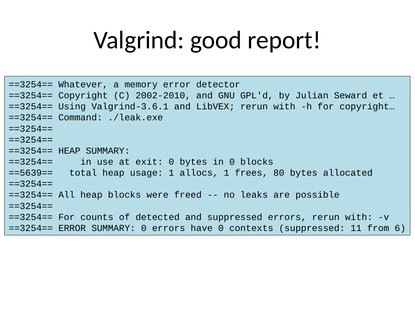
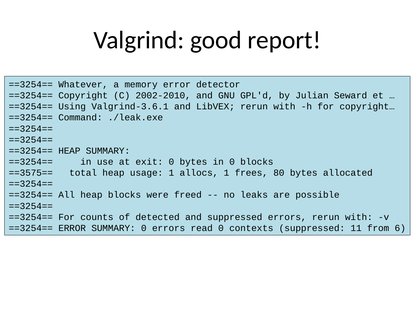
==5639==: ==5639== -> ==3575==
have: have -> read
